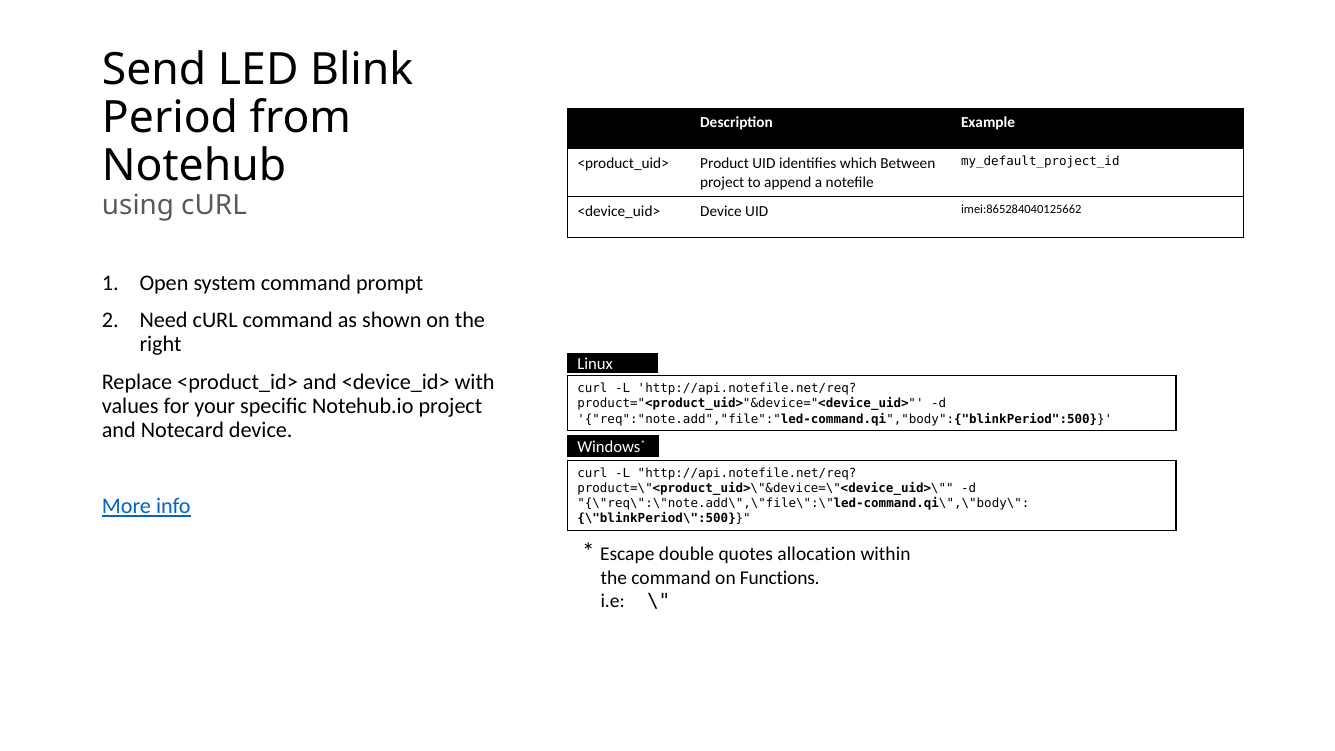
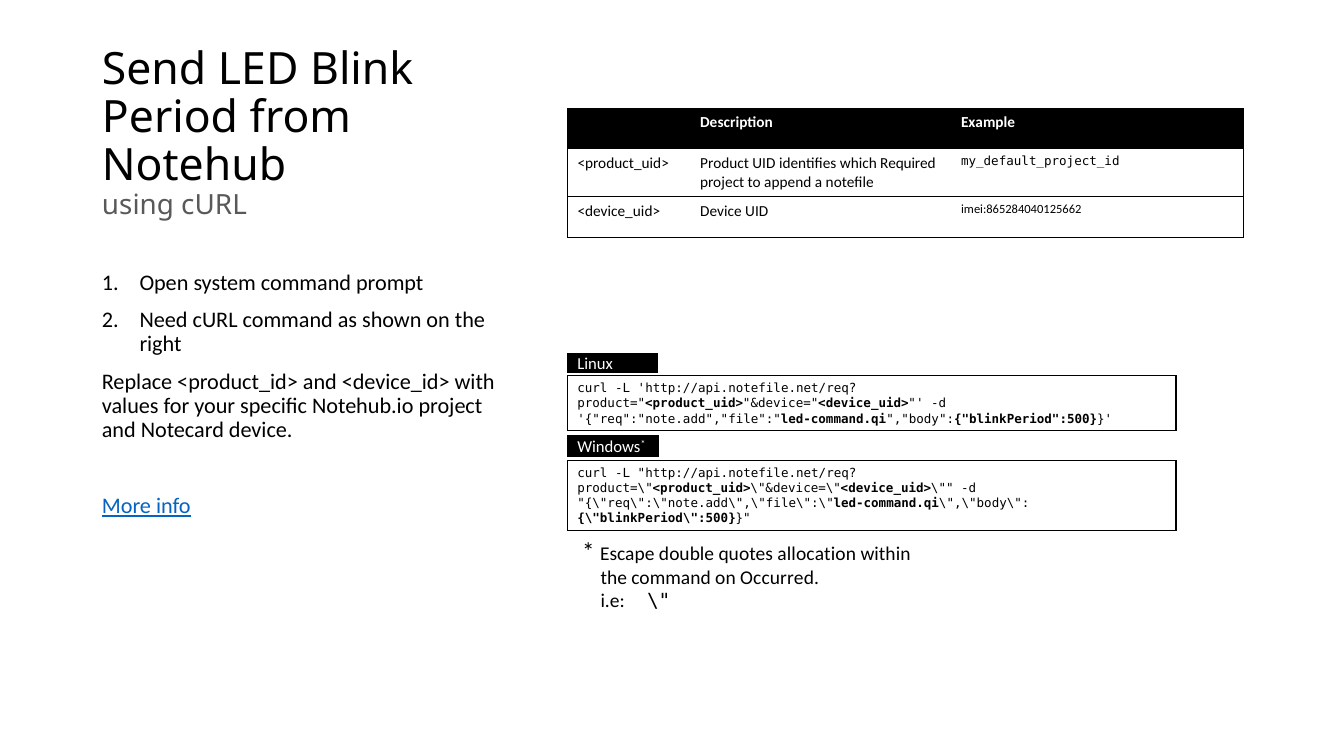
Between: Between -> Required
Functions: Functions -> Occurred
